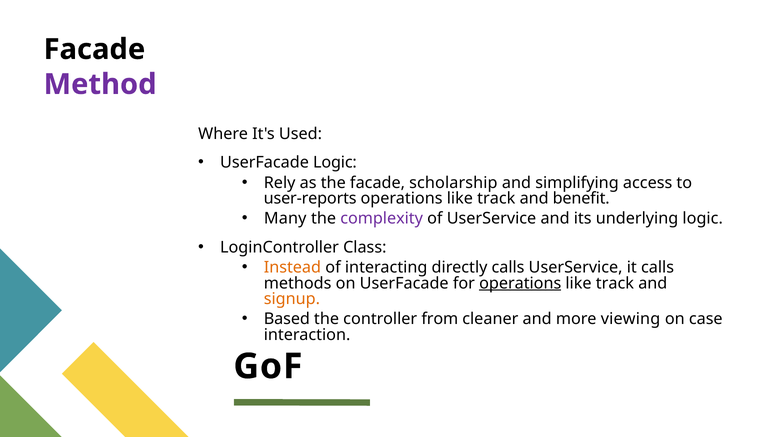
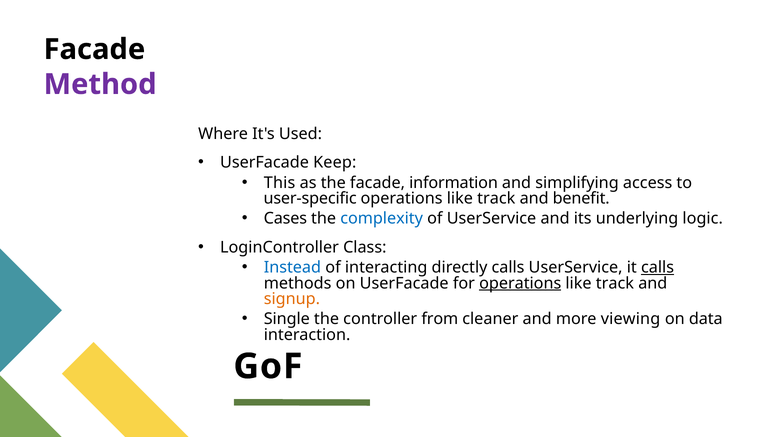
UserFacade Logic: Logic -> Keep
Rely: Rely -> This
scholarship: scholarship -> information
user-reports: user-reports -> user-specific
Many: Many -> Cases
complexity colour: purple -> blue
Instead colour: orange -> blue
calls at (658, 268) underline: none -> present
Based: Based -> Single
case: case -> data
